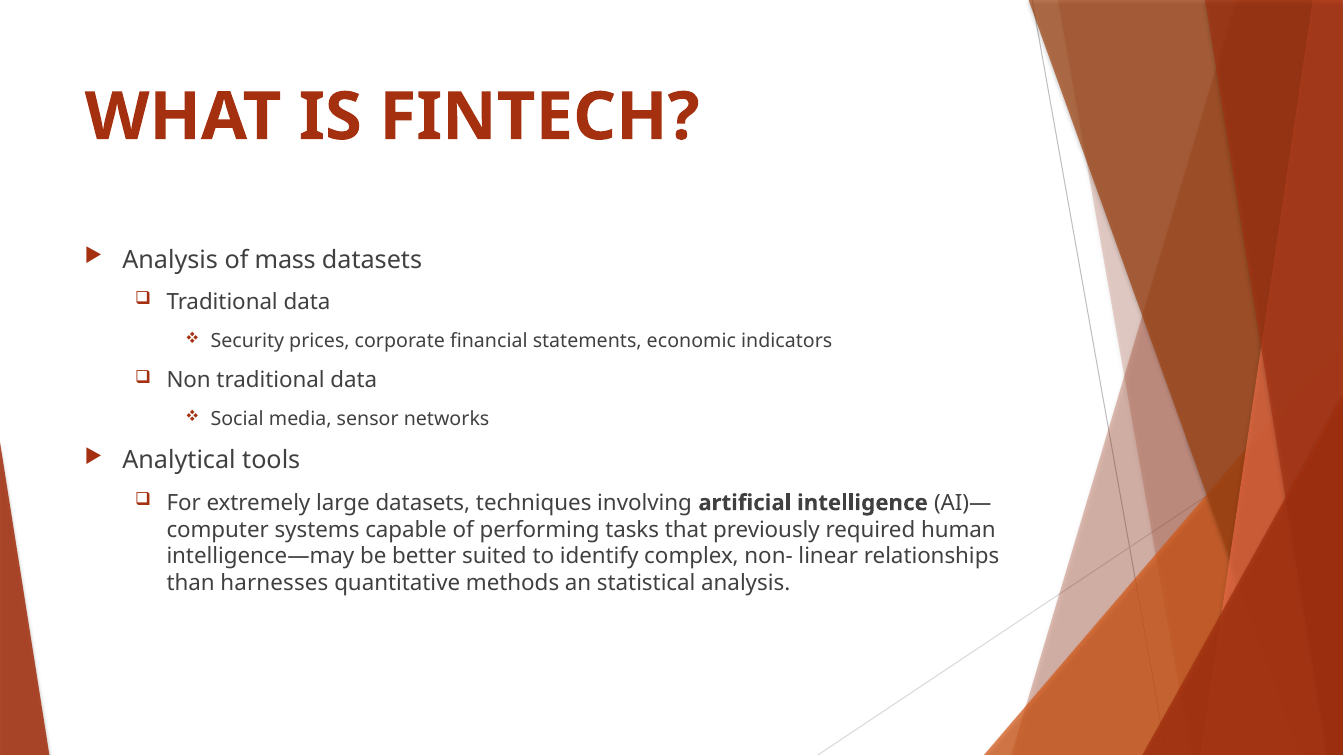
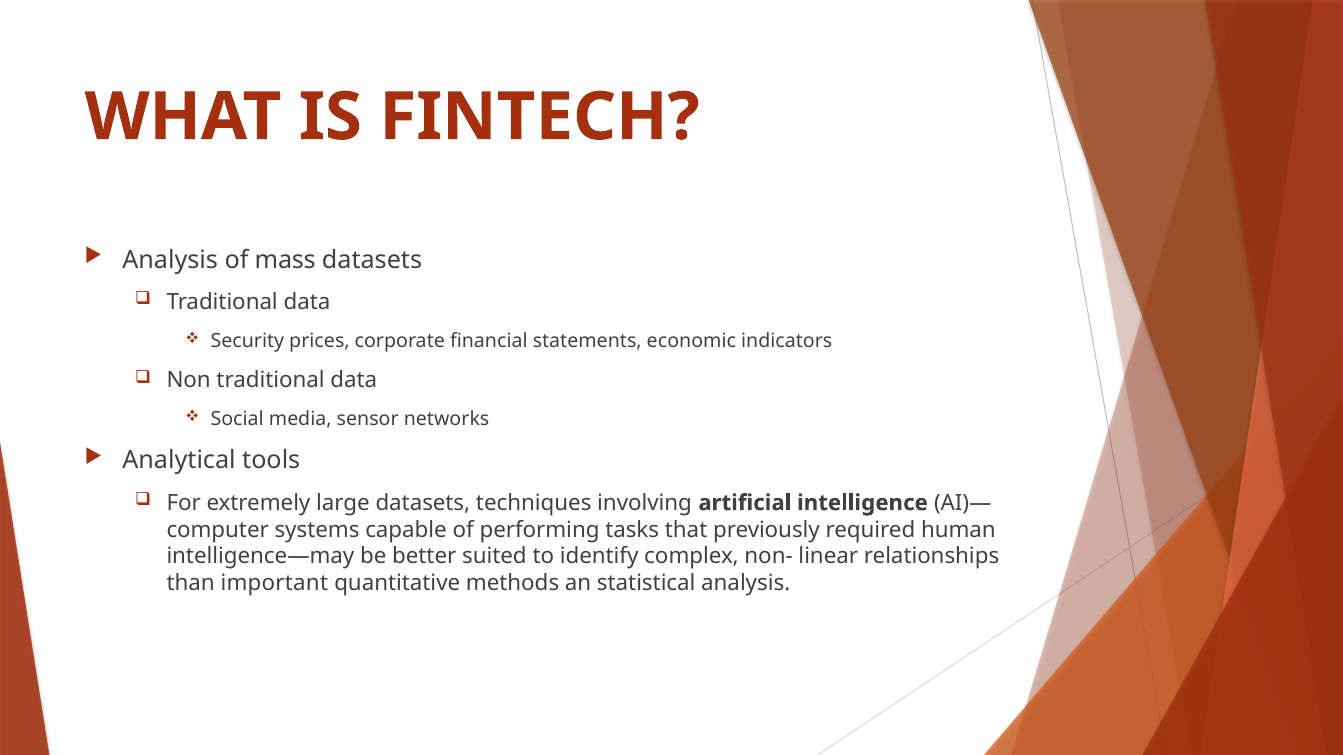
harnesses: harnesses -> important
